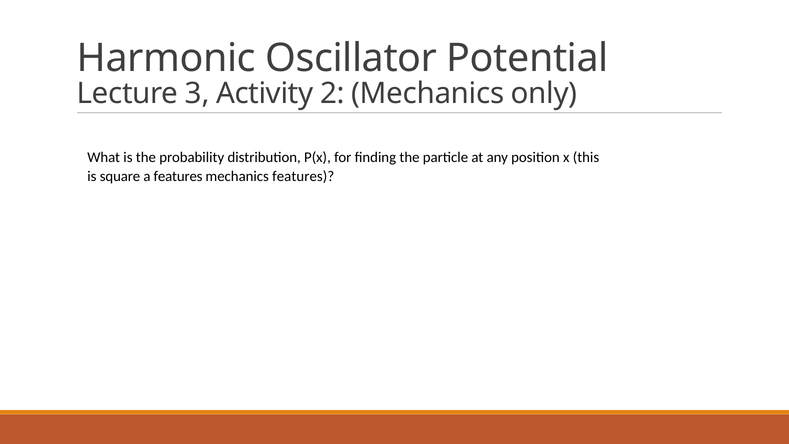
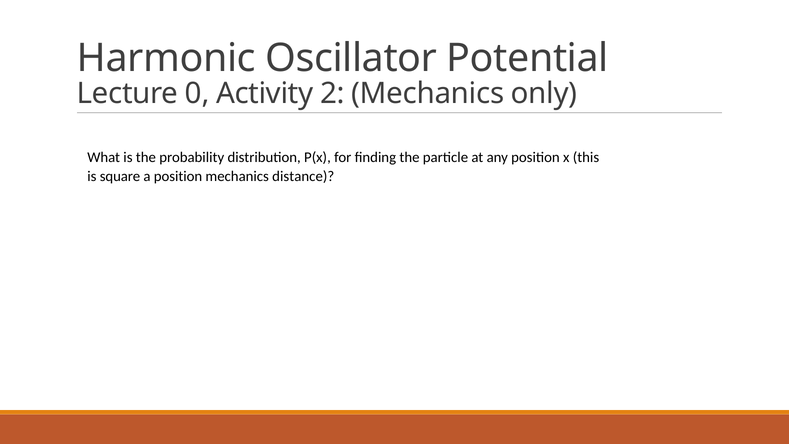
3: 3 -> 0
a features: features -> position
mechanics features: features -> distance
